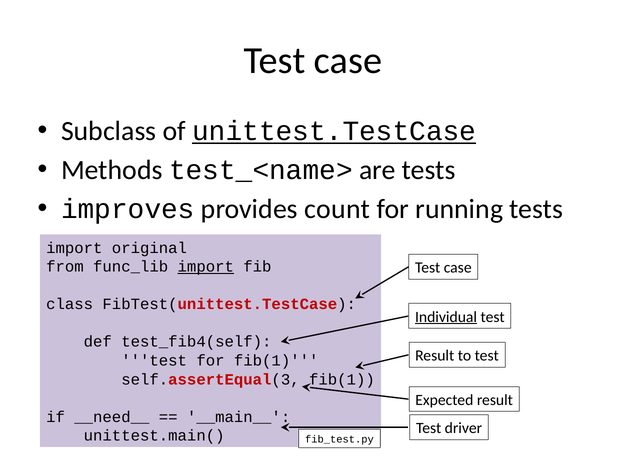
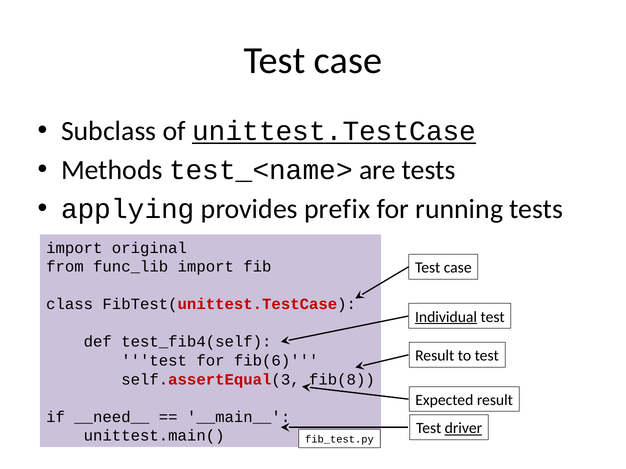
improves: improves -> applying
count: count -> prefix
import at (206, 267) underline: present -> none
for fib(1: fib(1 -> fib(6
self.assertEqual(3 fib(1: fib(1 -> fib(8
driver underline: none -> present
